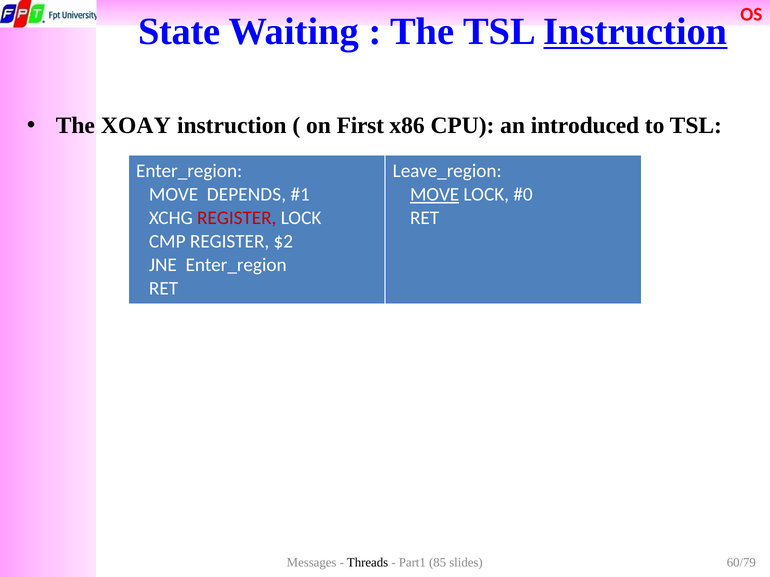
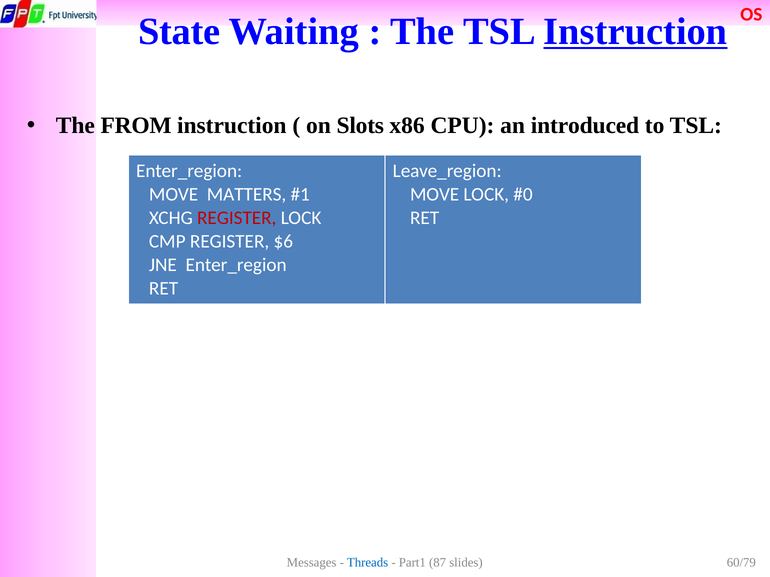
XOAY: XOAY -> FROM
First: First -> Slots
DEPENDS: DEPENDS -> MATTERS
MOVE at (435, 195) underline: present -> none
$2: $2 -> $6
Threads colour: black -> blue
85: 85 -> 87
